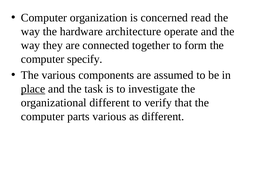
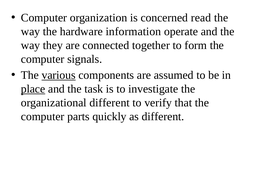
architecture: architecture -> information
specify: specify -> signals
various at (59, 75) underline: none -> present
parts various: various -> quickly
